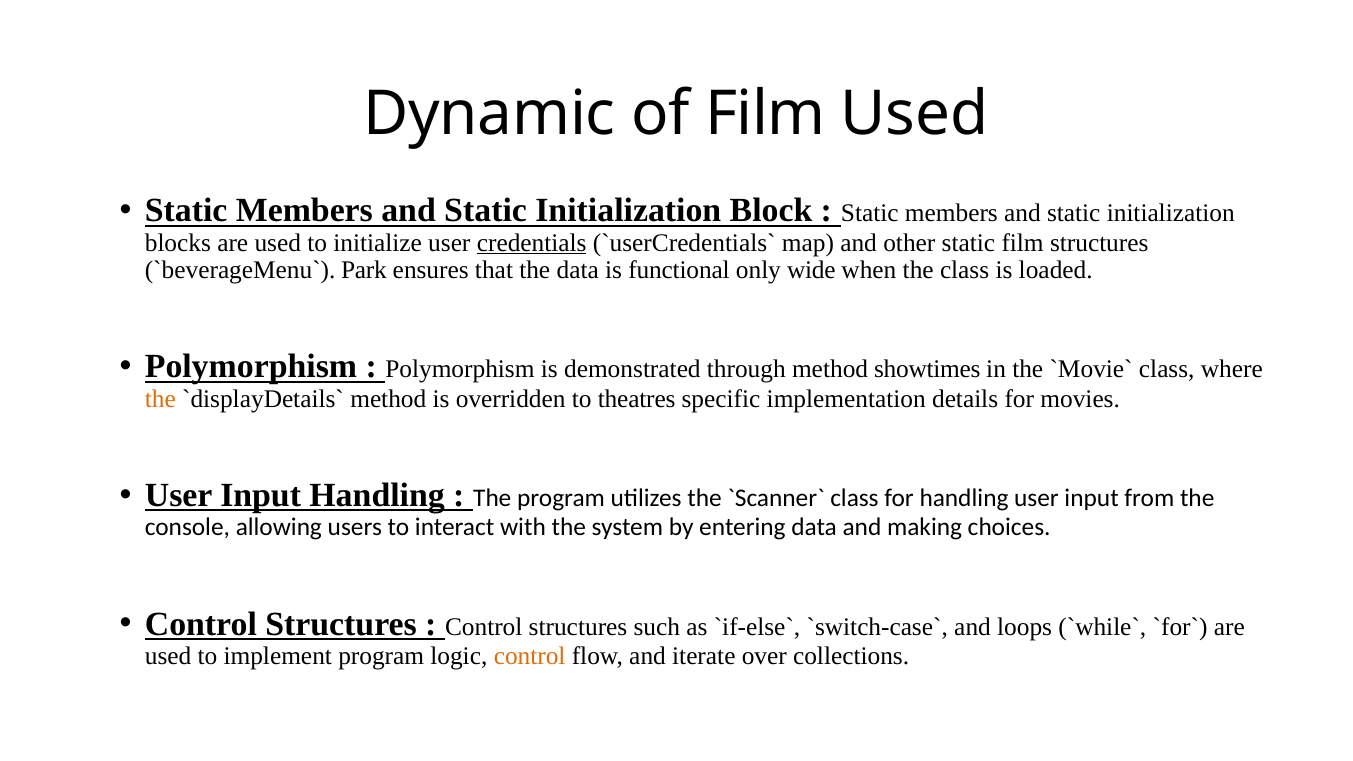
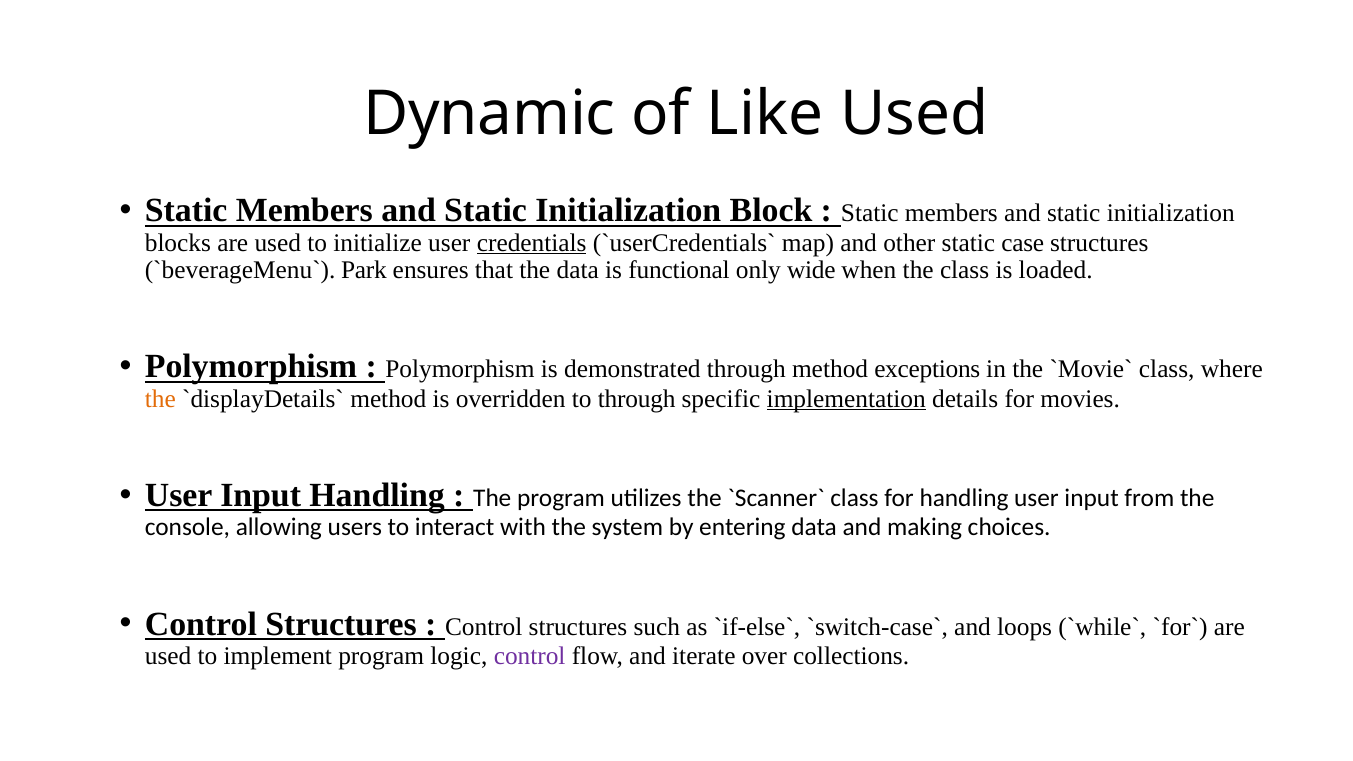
of Film: Film -> Like
static film: film -> case
showtimes: showtimes -> exceptions
to theatres: theatres -> through
implementation underline: none -> present
control at (530, 656) colour: orange -> purple
